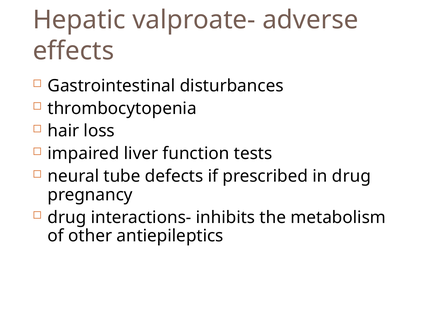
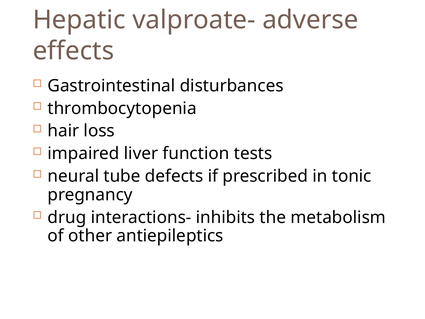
in drug: drug -> tonic
